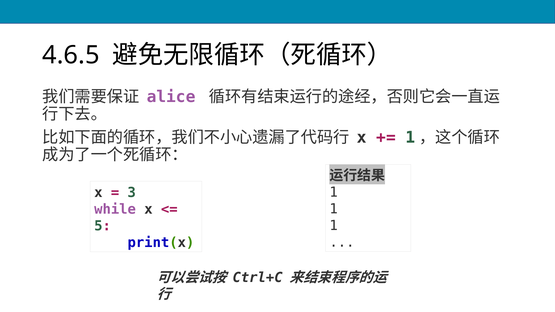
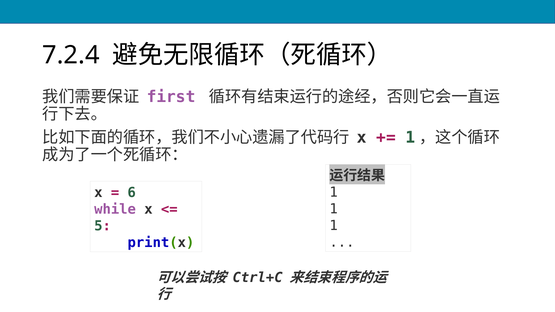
4.6.5: 4.6.5 -> 7.2.4
alice: alice -> first
3: 3 -> 6
